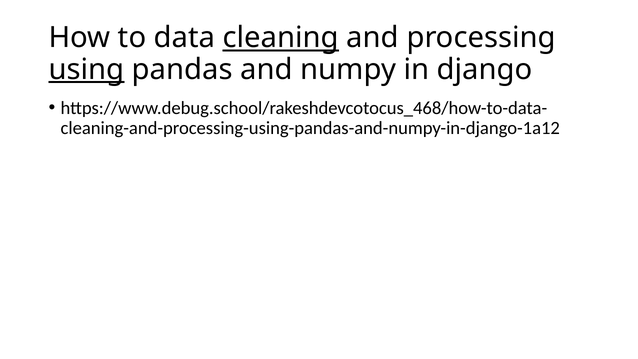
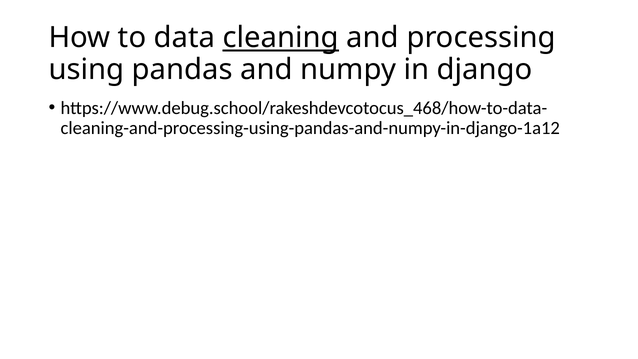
using underline: present -> none
